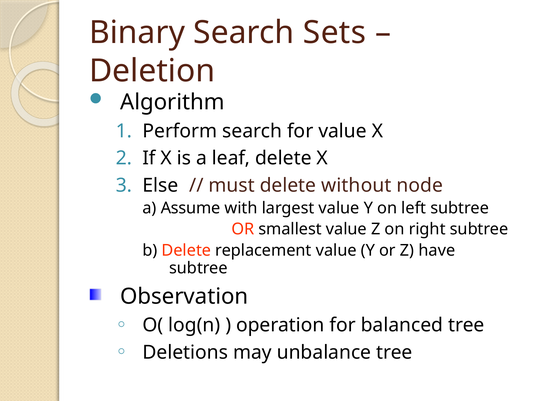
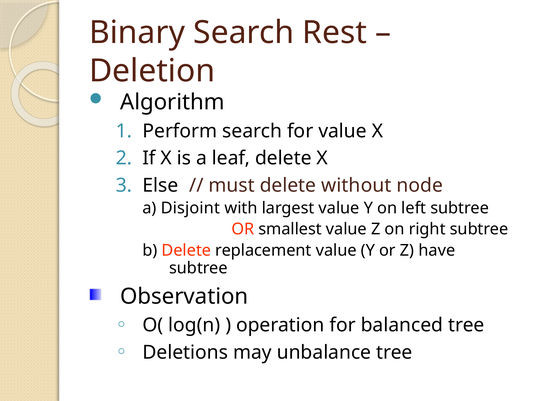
Sets: Sets -> Rest
Assume: Assume -> Disjoint
